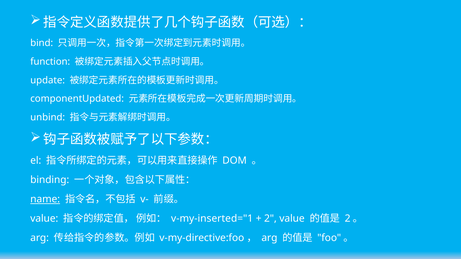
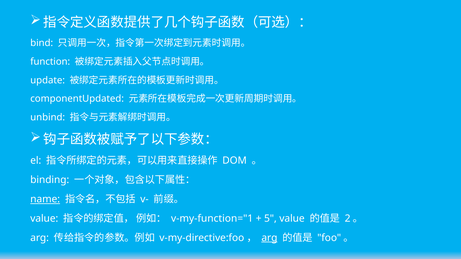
v-my-inserted="1: v-my-inserted="1 -> v-my-function="1
2 at (270, 219): 2 -> 5
arg at (269, 238) underline: none -> present
